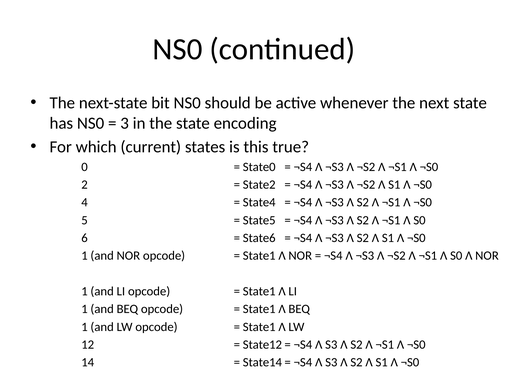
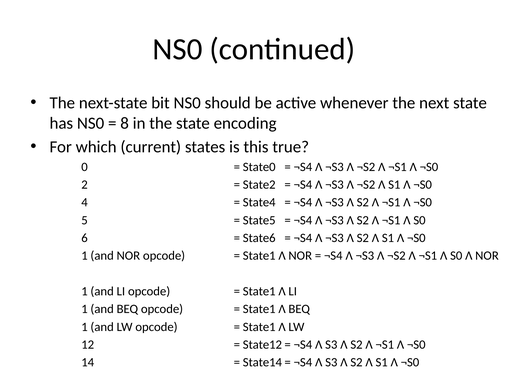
3: 3 -> 8
